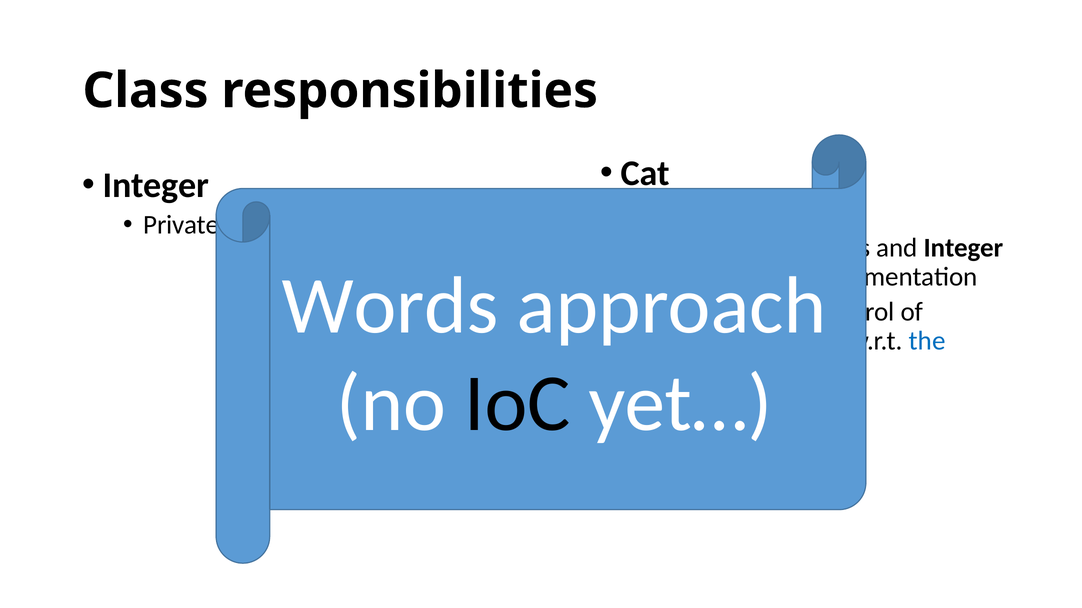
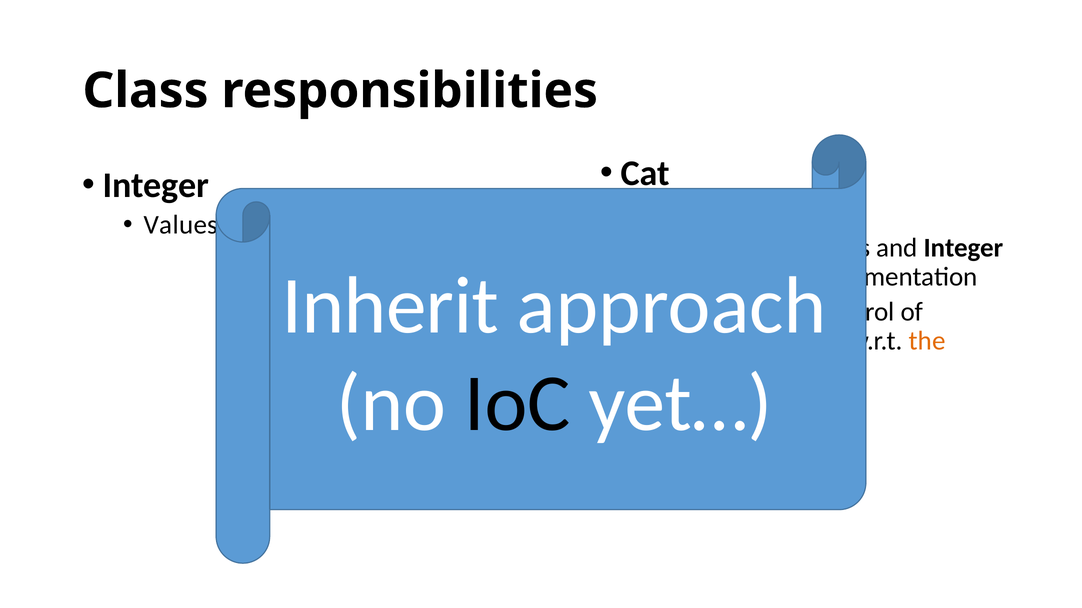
Private: Private -> Values
Words: Words -> Inherit
the colour: blue -> orange
